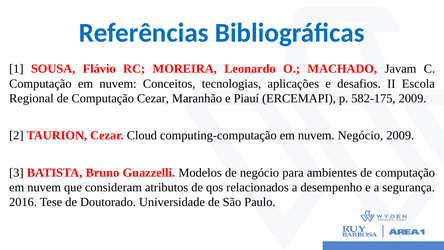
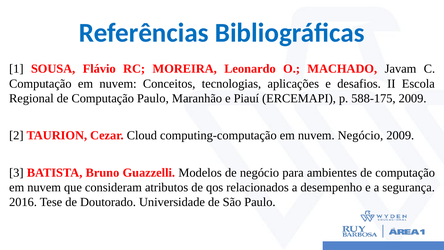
Computação Cezar: Cezar -> Paulo
582-175: 582-175 -> 588-175
